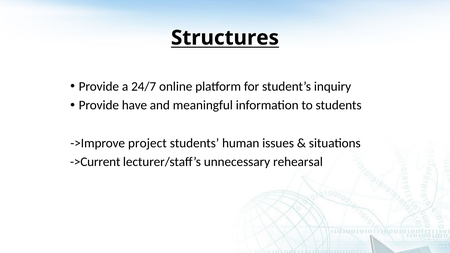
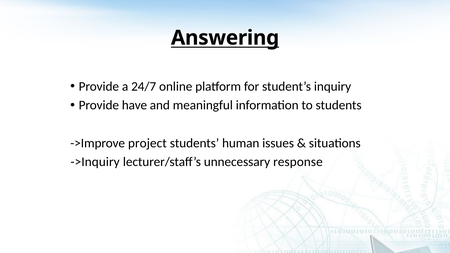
Structures: Structures -> Answering
->Current: ->Current -> ->Inquiry
rehearsal: rehearsal -> response
